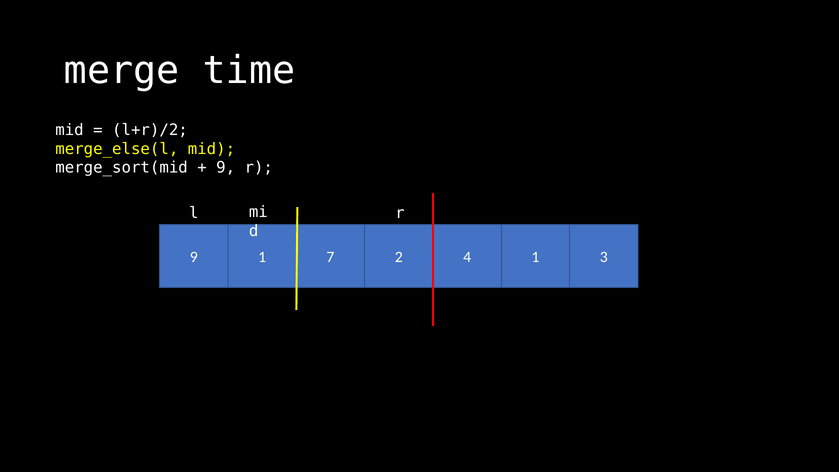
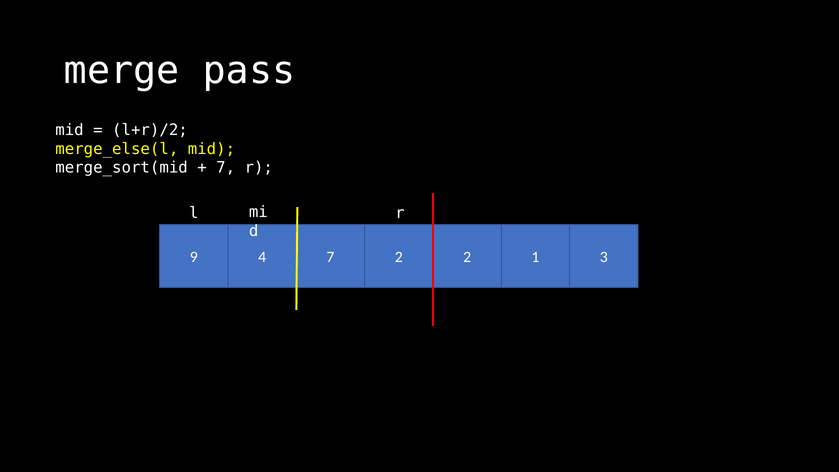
time: time -> pass
9 at (226, 168): 9 -> 7
9 1: 1 -> 4
2 4: 4 -> 2
